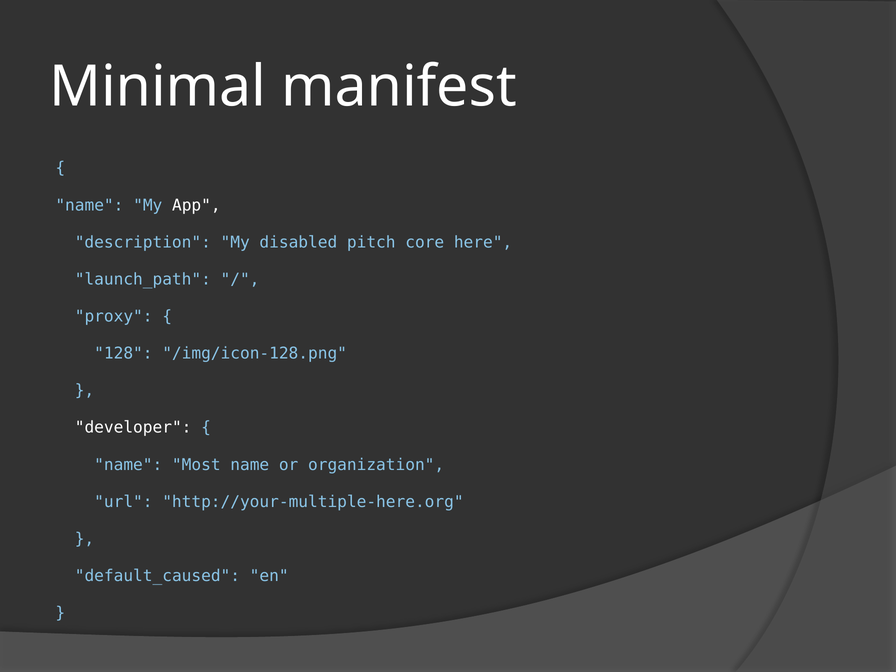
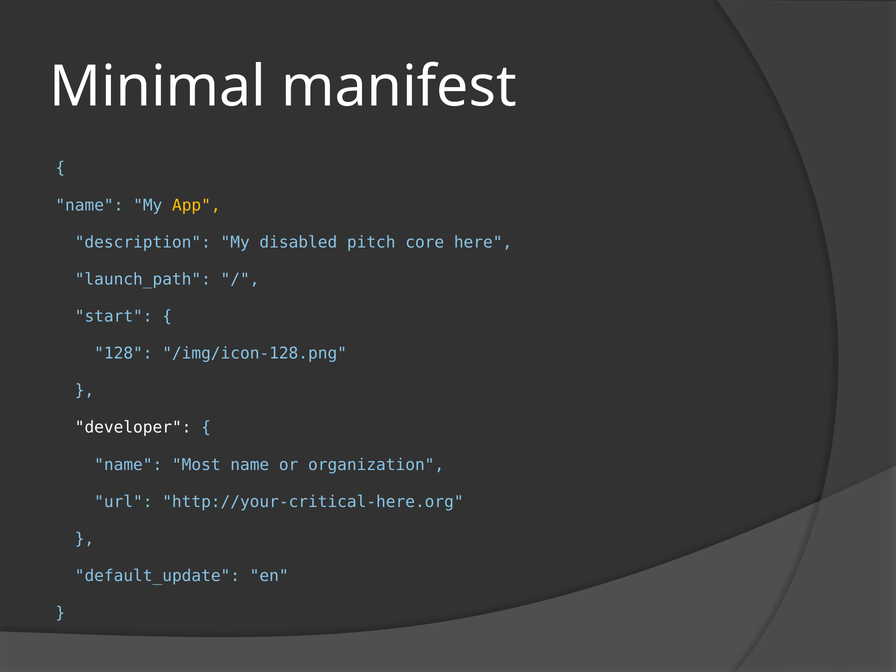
App colour: white -> yellow
proxy: proxy -> start
http://your-multiple-here.org: http://your-multiple-here.org -> http://your-critical-here.org
default_caused: default_caused -> default_update
